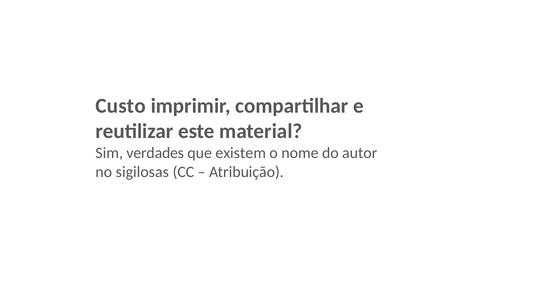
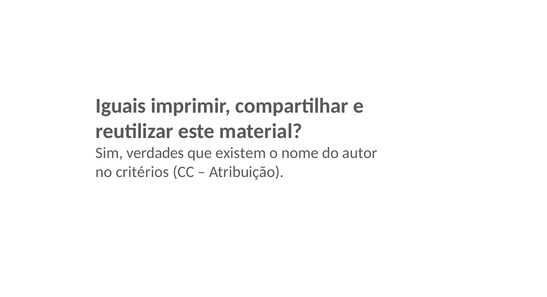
Custo: Custo -> Iguais
sigilosas: sigilosas -> critérios
